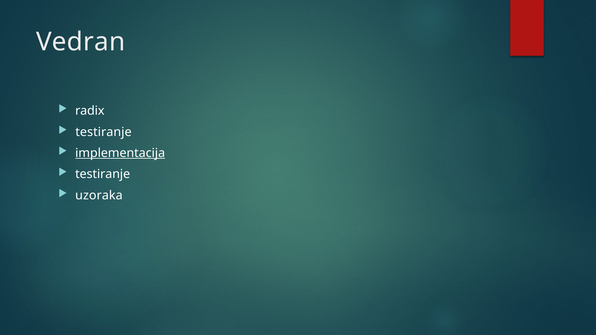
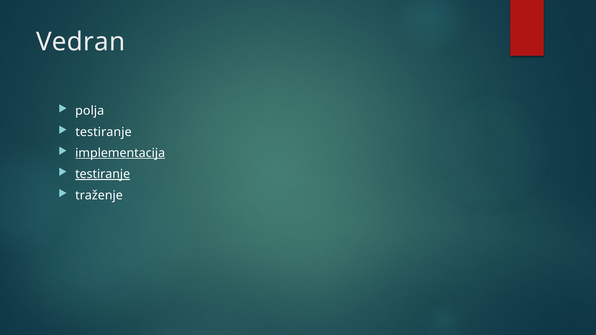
radix: radix -> polja
testiranje at (103, 174) underline: none -> present
uzoraka: uzoraka -> traženje
